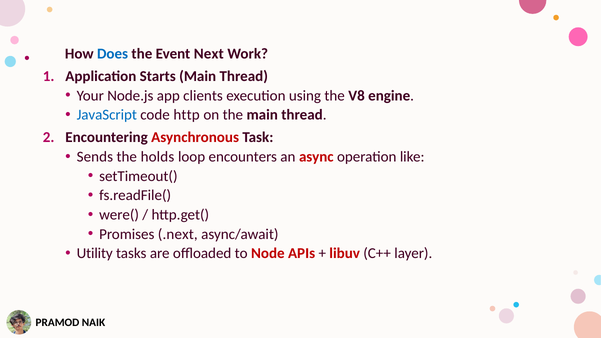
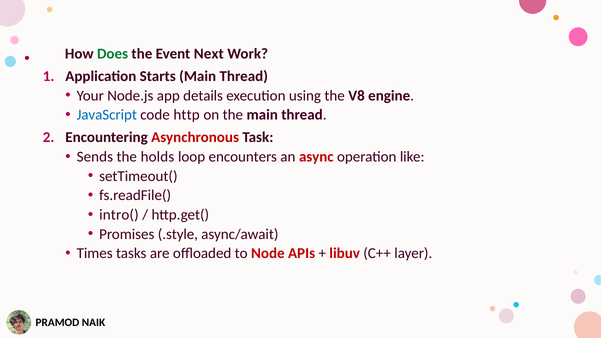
Does colour: blue -> green
clients: clients -> details
were(: were( -> intro(
.next: .next -> .style
Utility: Utility -> Times
